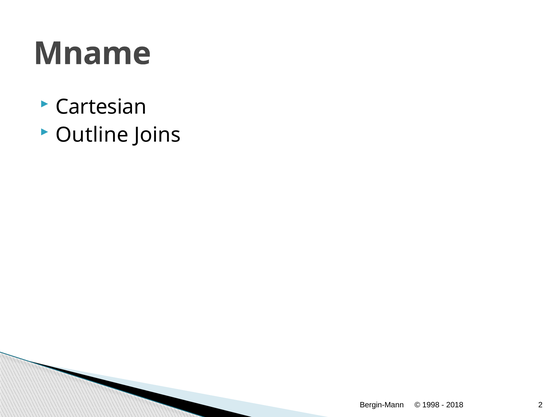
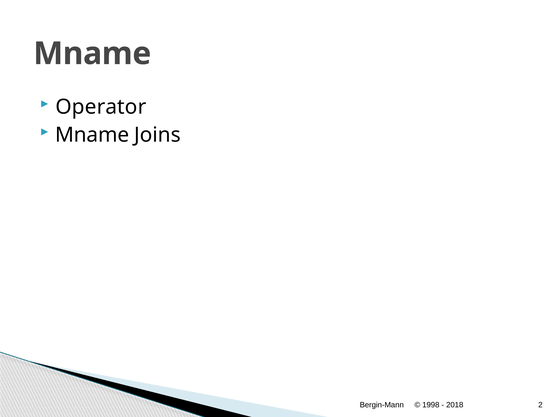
Cartesian: Cartesian -> Operator
Outline at (92, 135): Outline -> Mname
